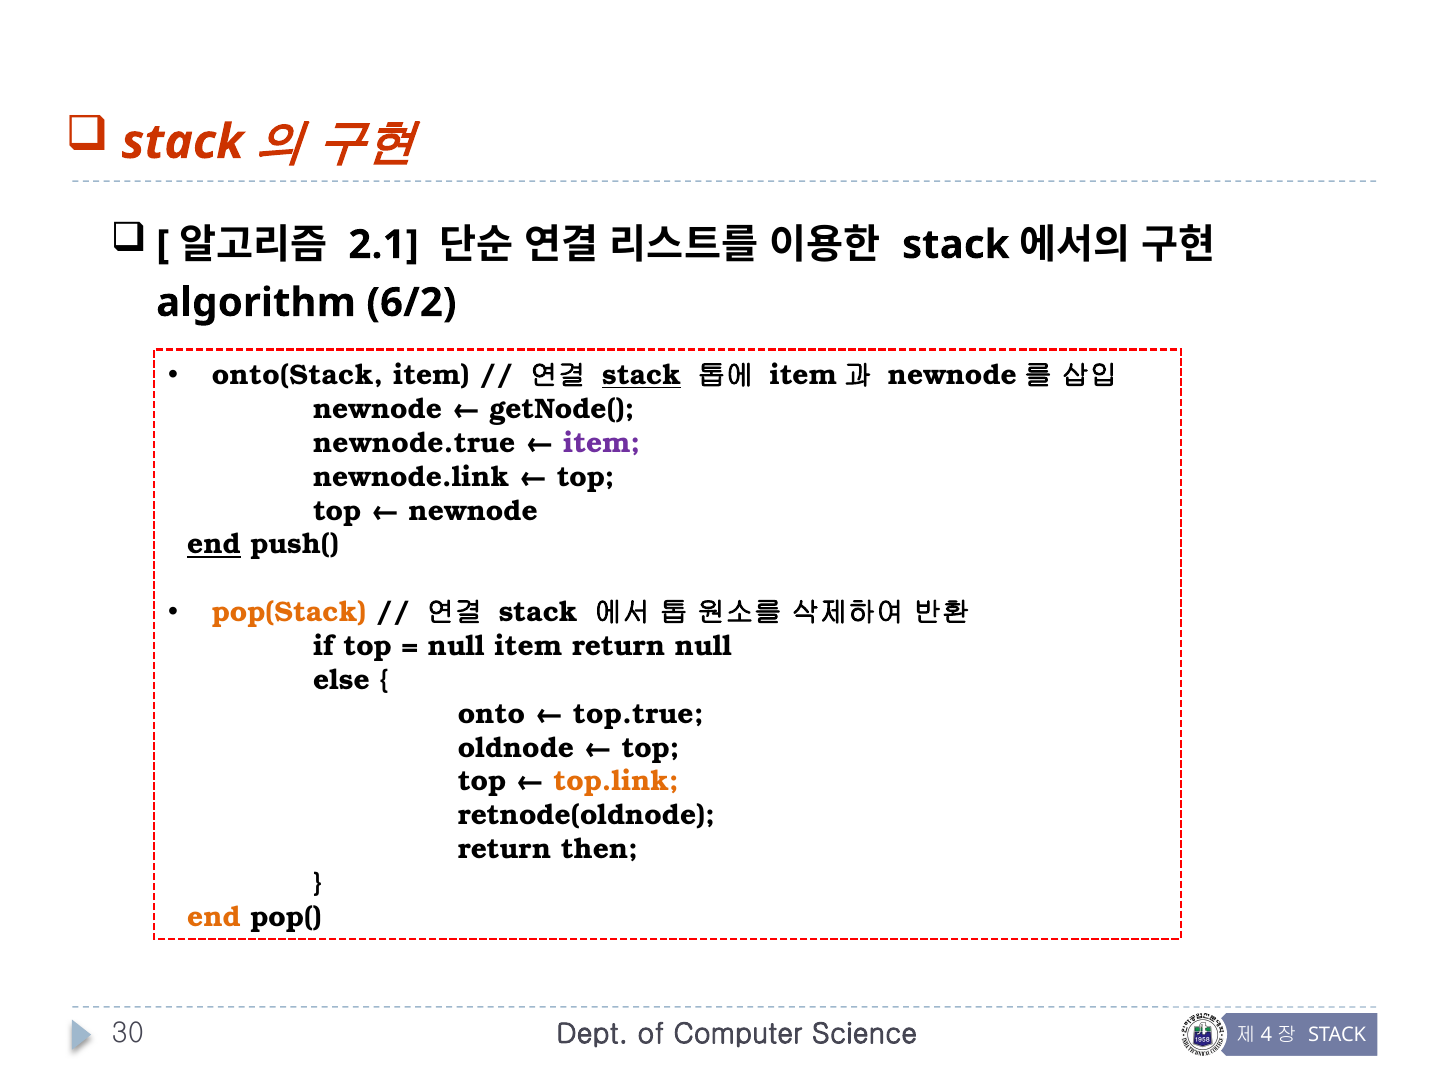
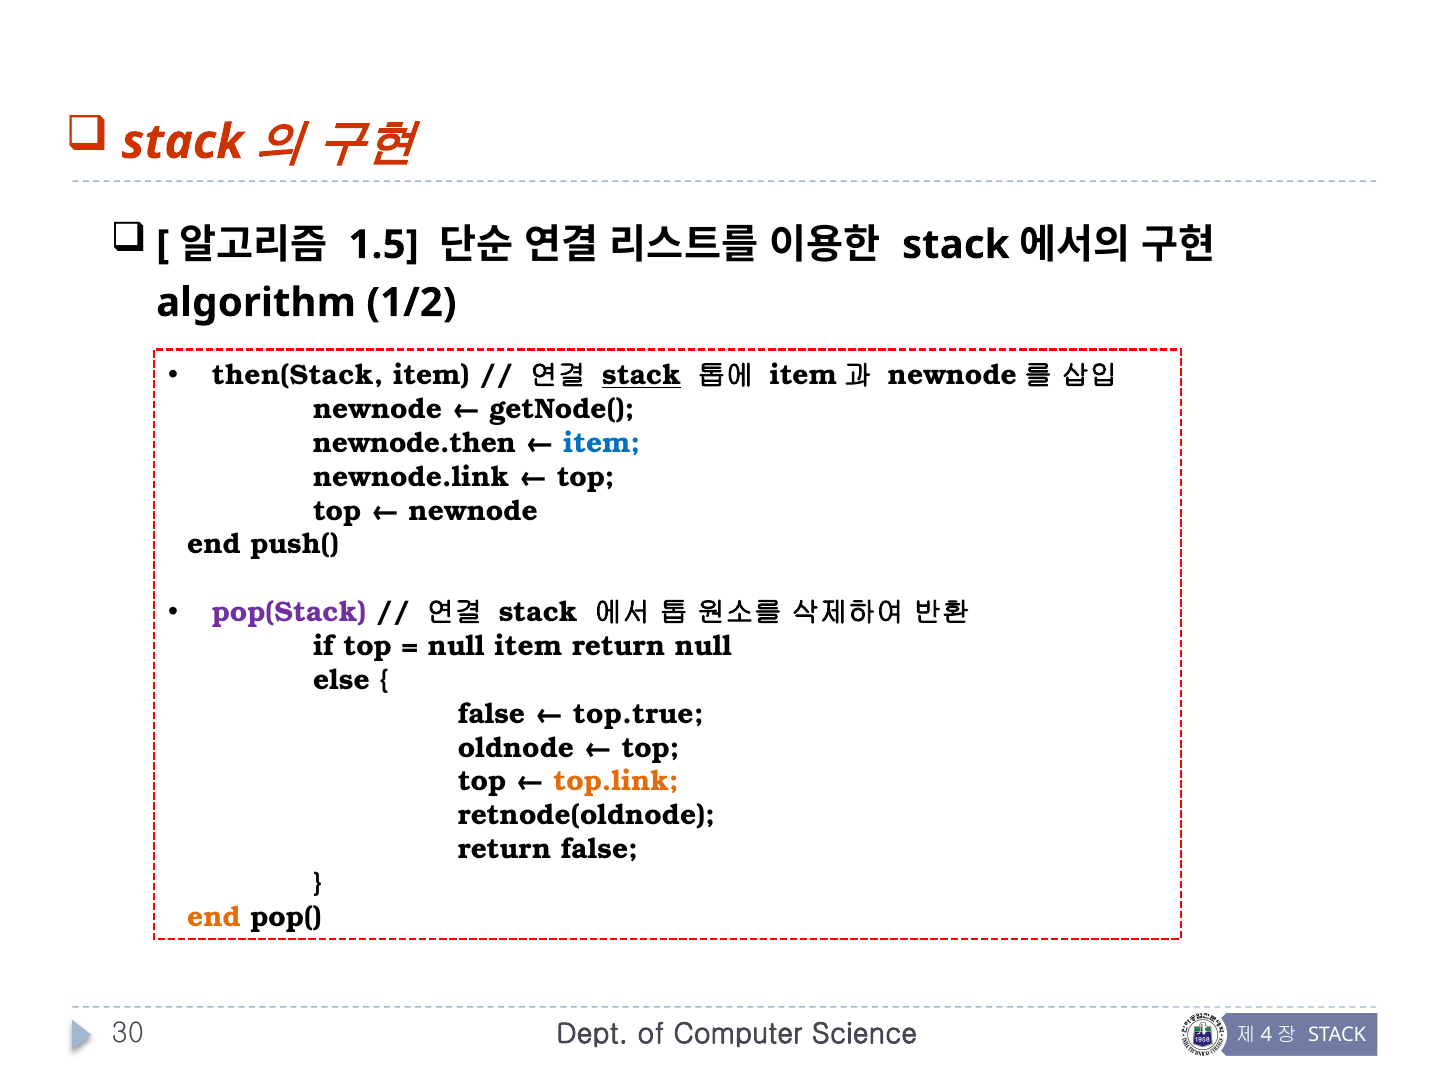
2.1: 2.1 -> 1.5
6/2: 6/2 -> 1/2
onto(Stack: onto(Stack -> then(Stack
newnode.true: newnode.true -> newnode.then
item at (602, 443) colour: purple -> blue
end at (214, 545) underline: present -> none
pop(Stack colour: orange -> purple
onto at (492, 714): onto -> false
return then: then -> false
